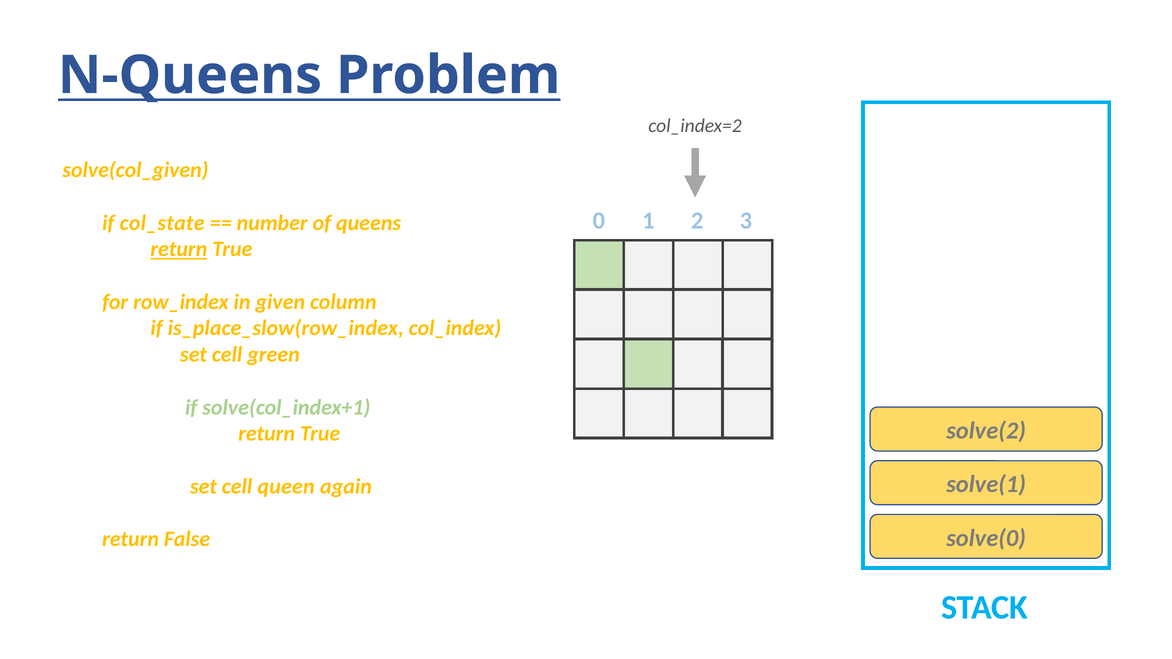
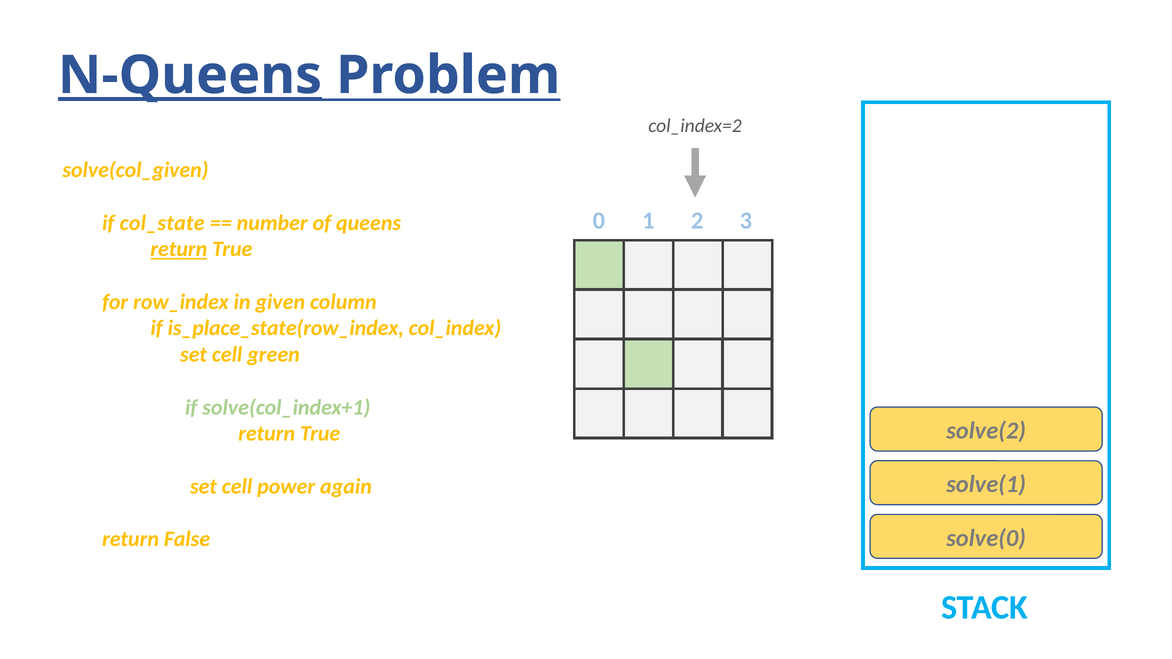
N-Queens underline: none -> present
is_place_slow(row_index: is_place_slow(row_index -> is_place_state(row_index
queen: queen -> power
